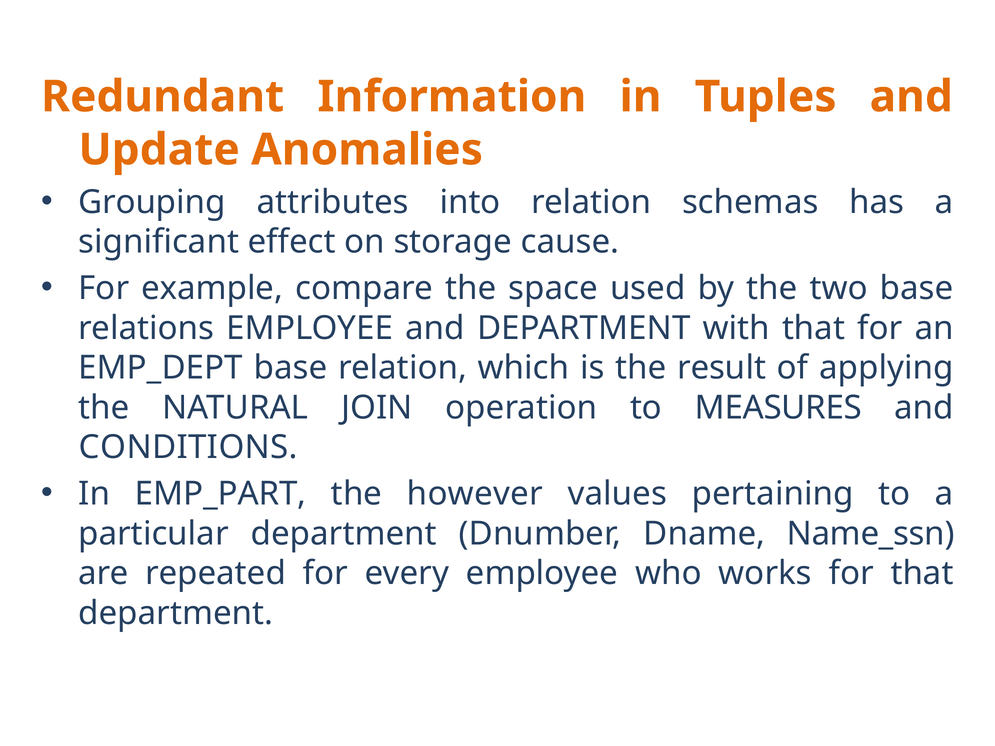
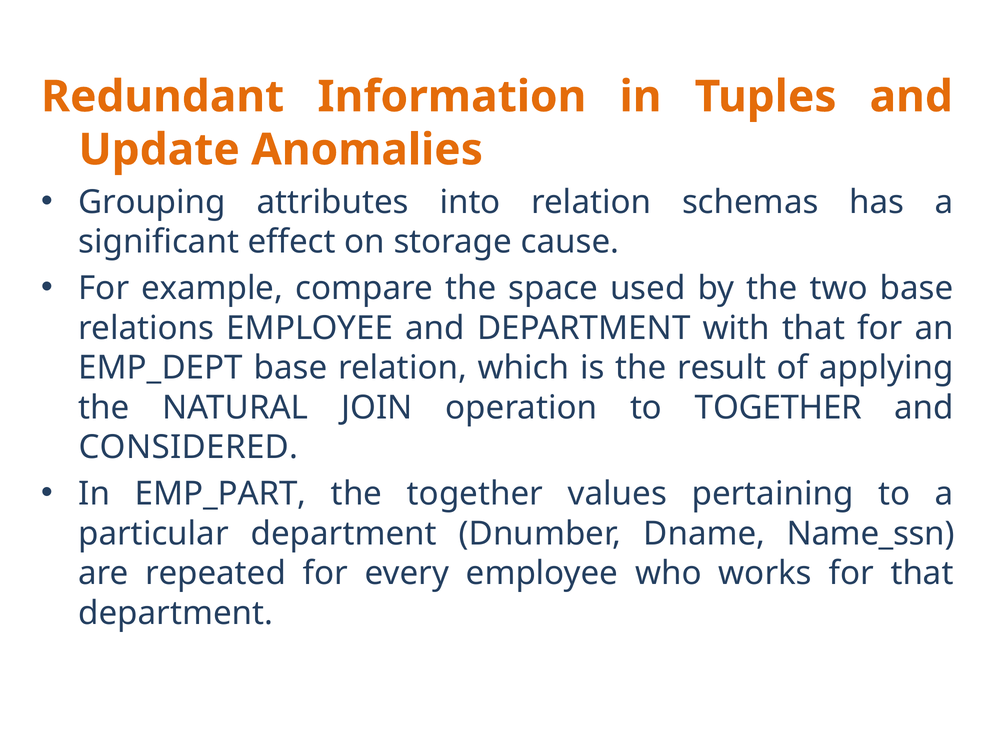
to MEASURES: MEASURES -> TOGETHER
CONDITIONS: CONDITIONS -> CONSIDERED
the however: however -> together
